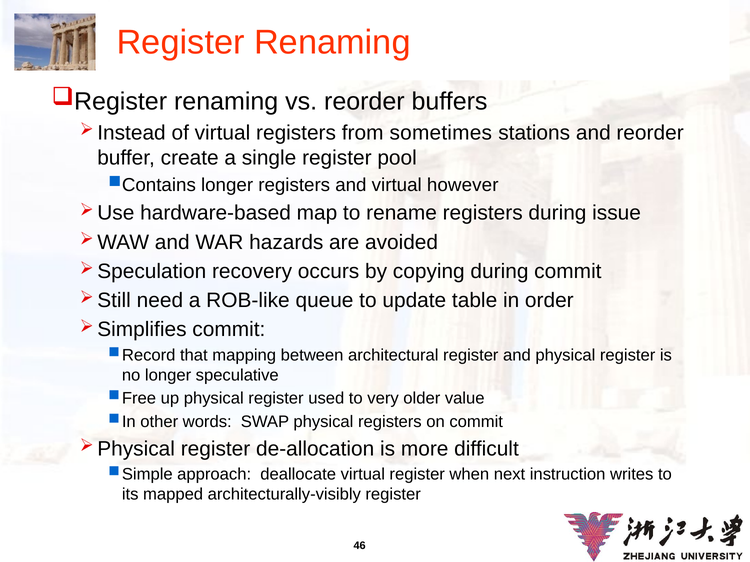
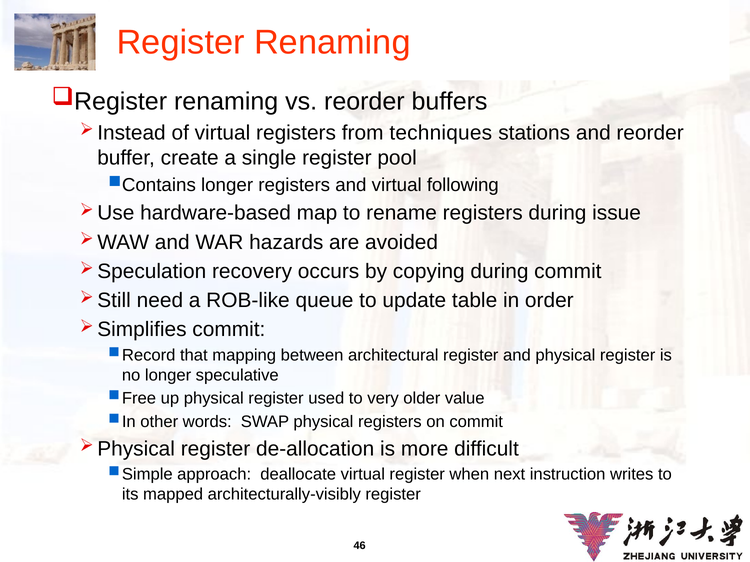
sometimes: sometimes -> techniques
however: however -> following
